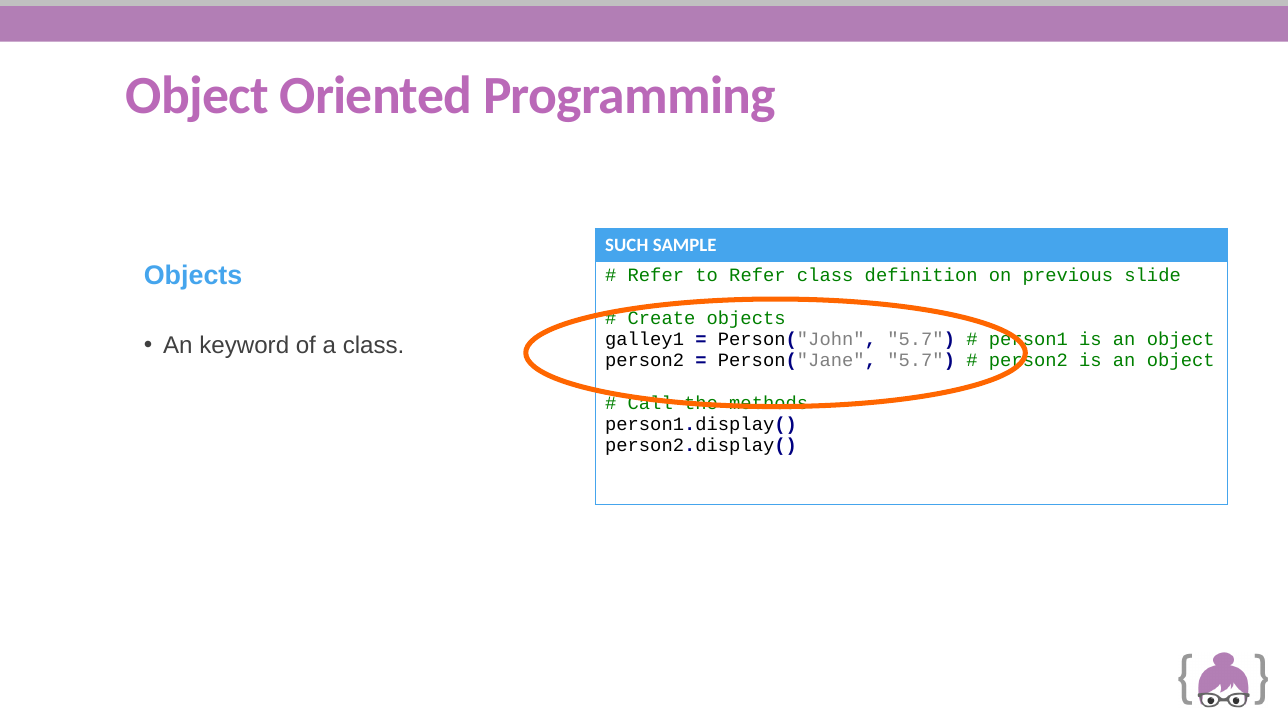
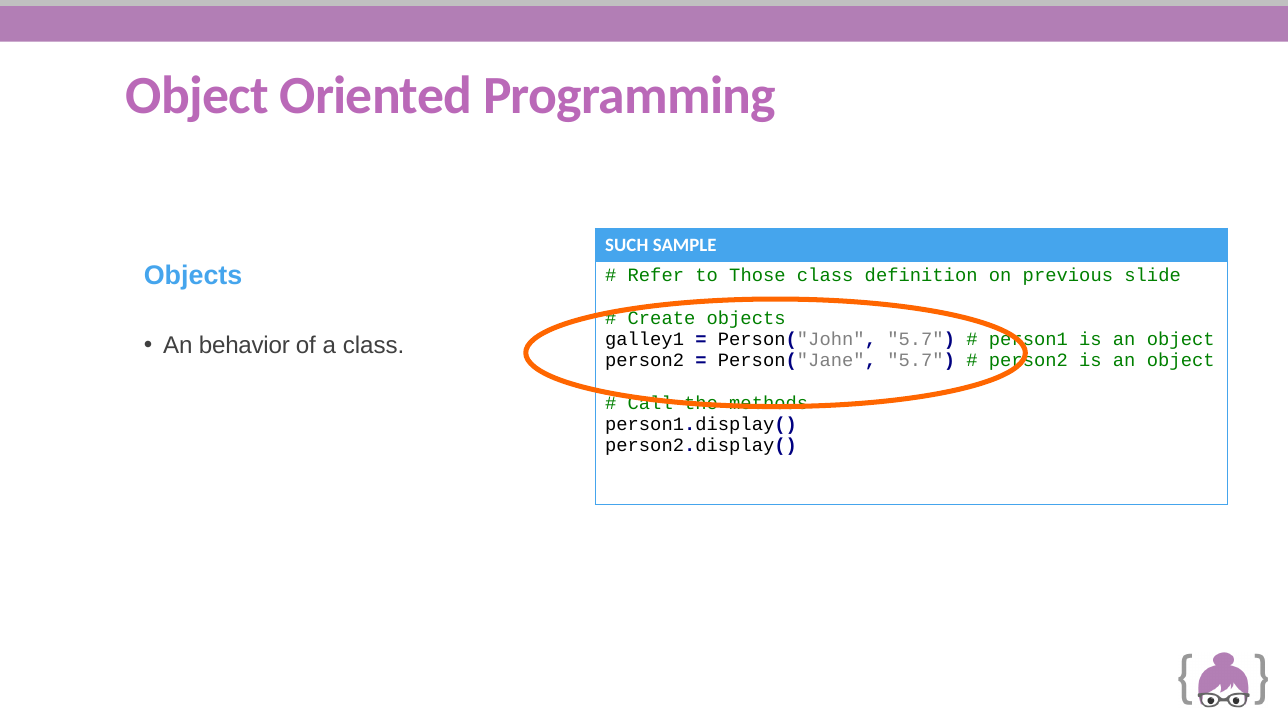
to Refer: Refer -> Those
keyword: keyword -> behavior
